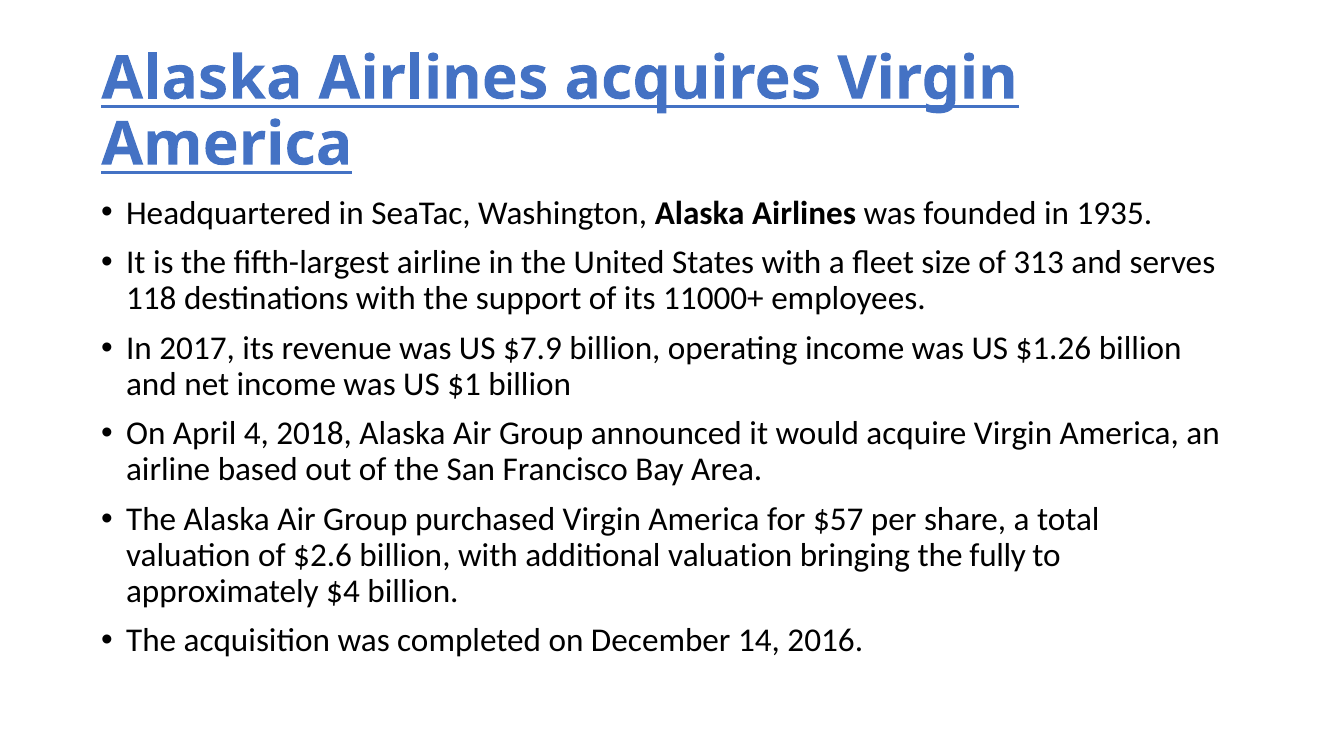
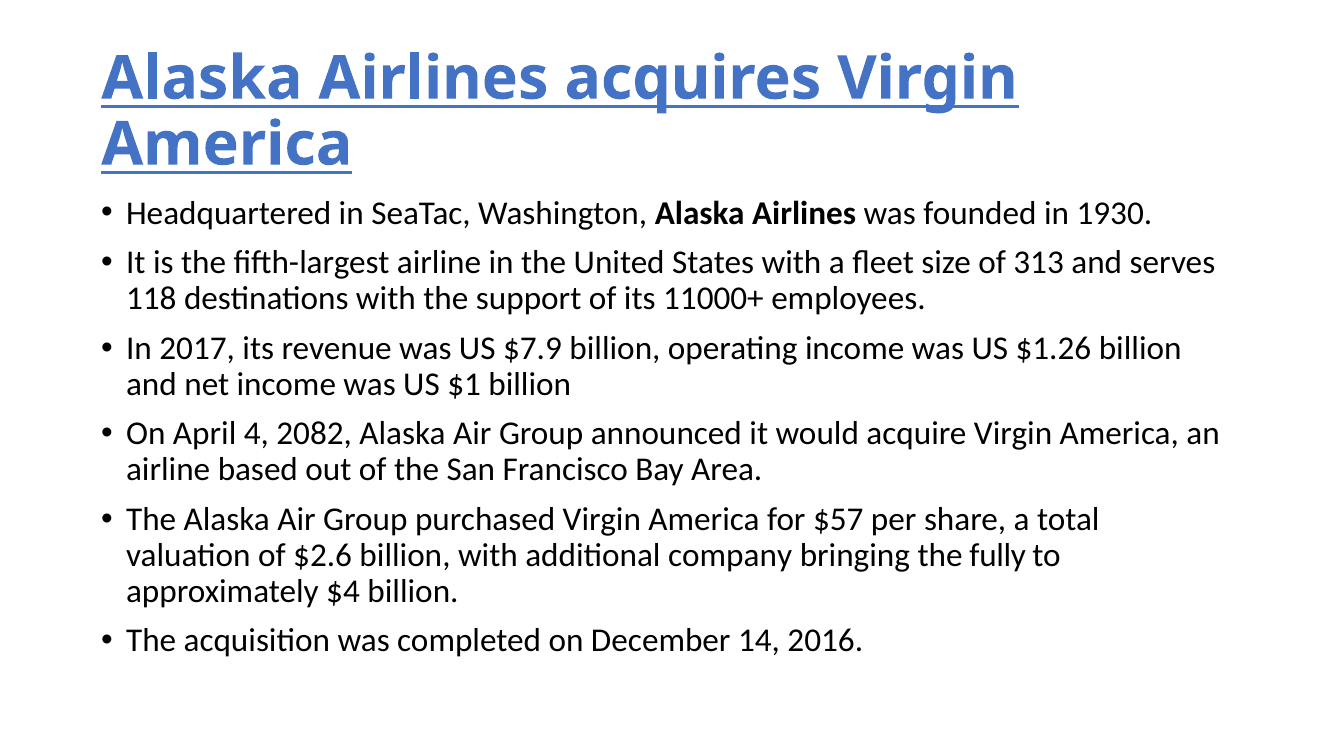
1935: 1935 -> 1930
2018: 2018 -> 2082
additional valuation: valuation -> company
